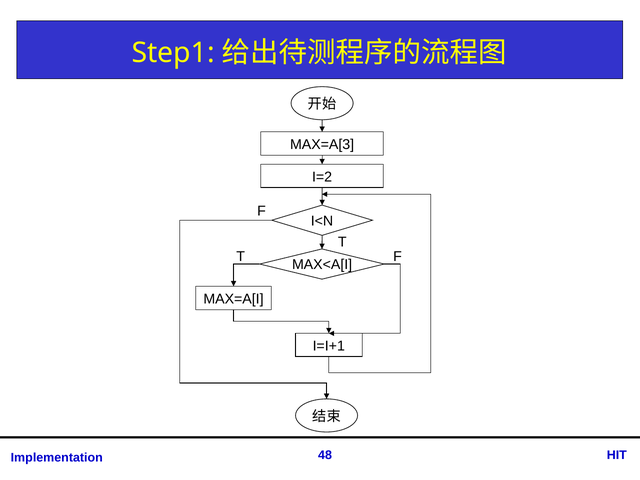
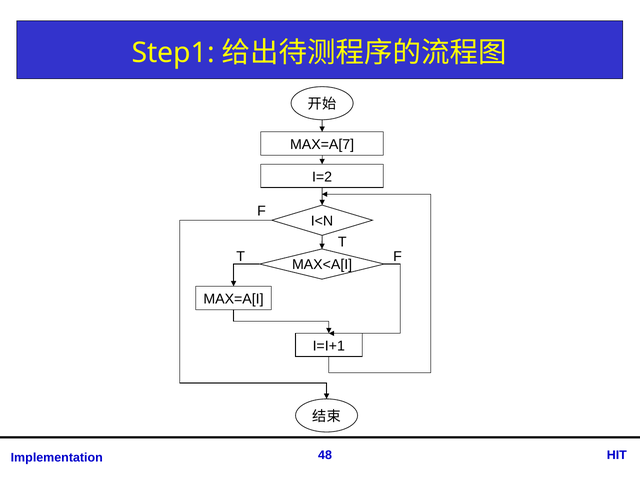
MAX=A[3: MAX=A[3 -> MAX=A[7
